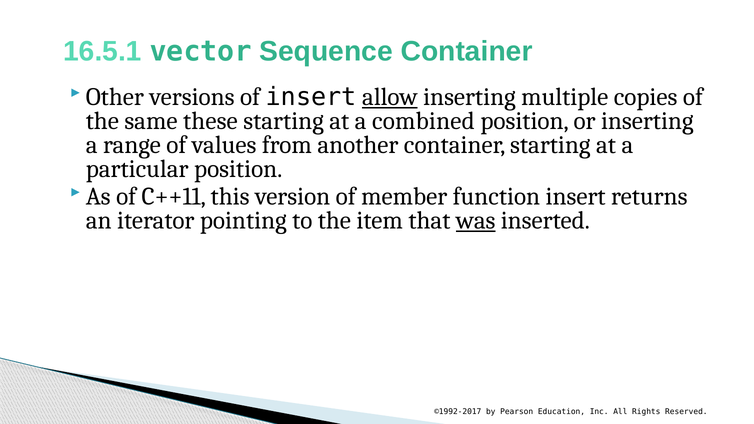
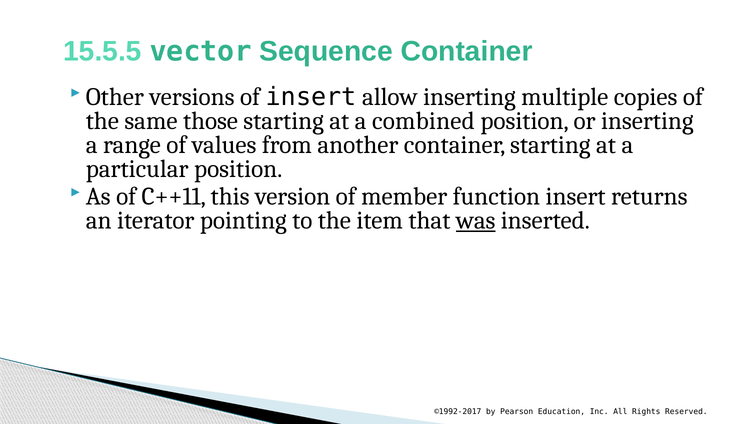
16.5.1: 16.5.1 -> 15.5.5
allow underline: present -> none
these: these -> those
